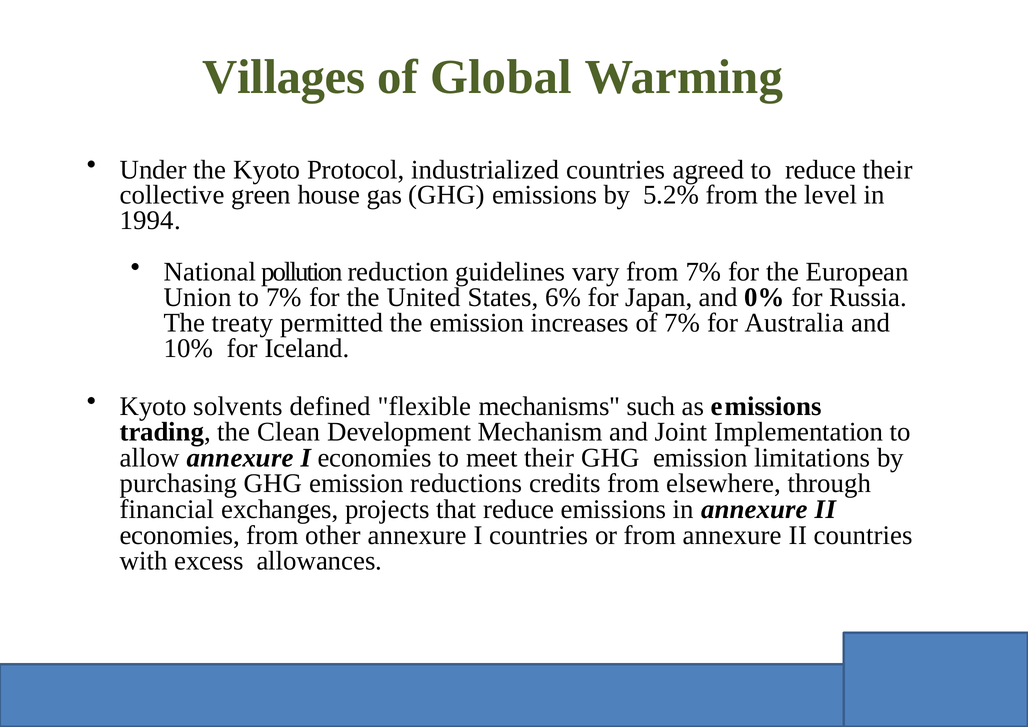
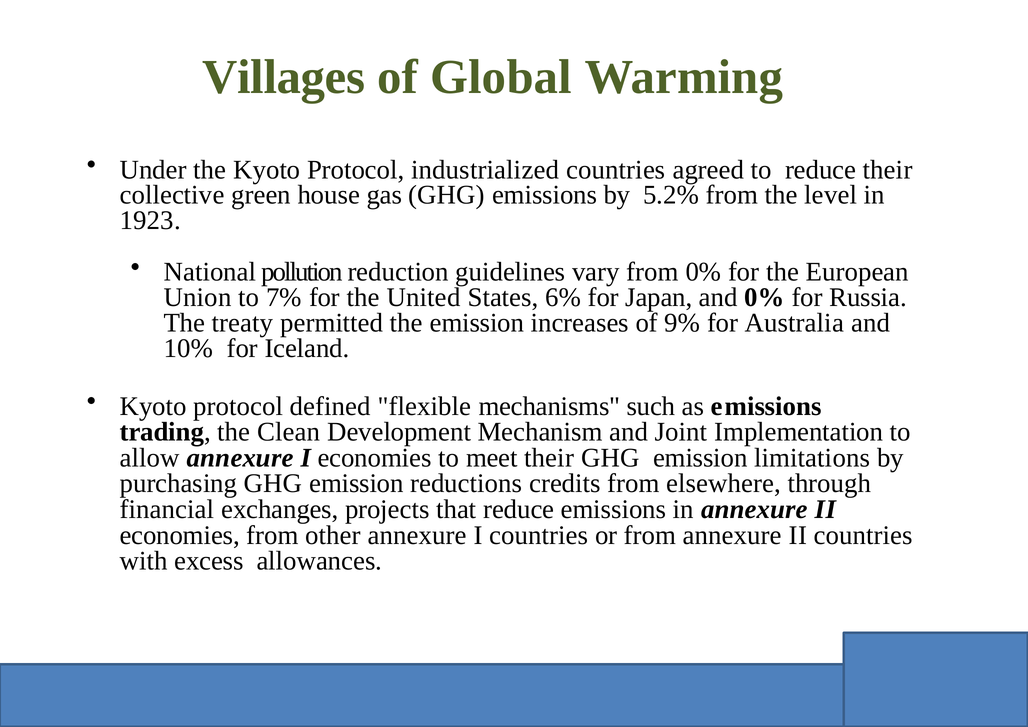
1994: 1994 -> 1923
from 7%: 7% -> 0%
of 7%: 7% -> 9%
solvents at (238, 406): solvents -> protocol
